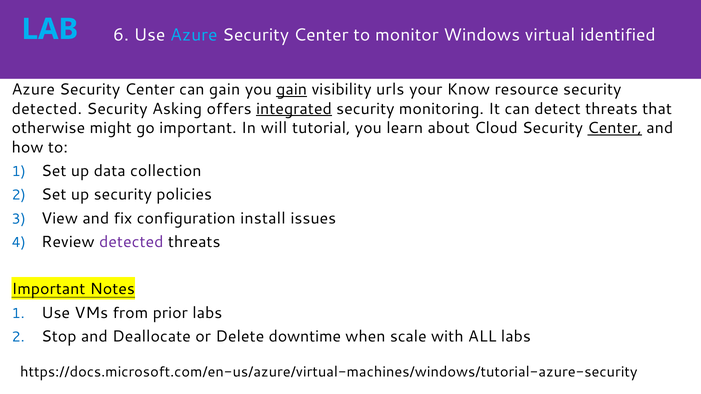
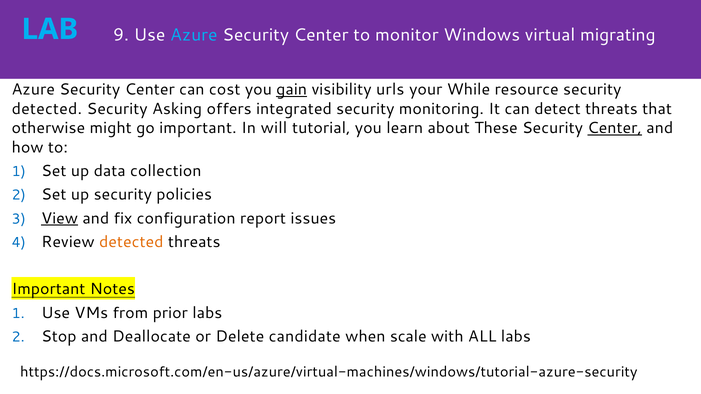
6: 6 -> 9
identified: identified -> migrating
can gain: gain -> cost
Know: Know -> While
integrated underline: present -> none
Cloud: Cloud -> These
View underline: none -> present
install: install -> report
detected at (131, 242) colour: purple -> orange
downtime: downtime -> candidate
